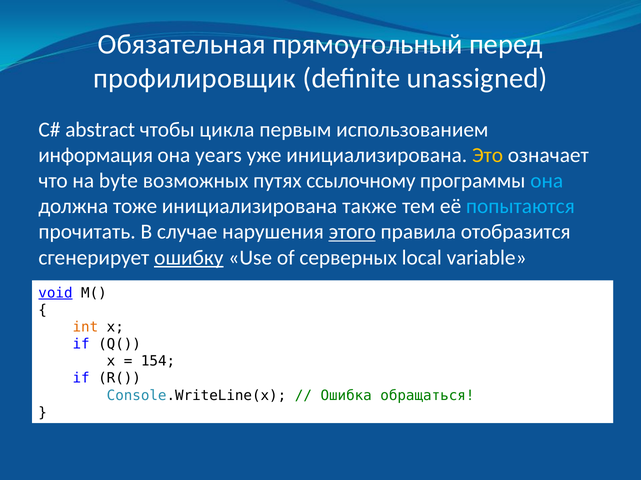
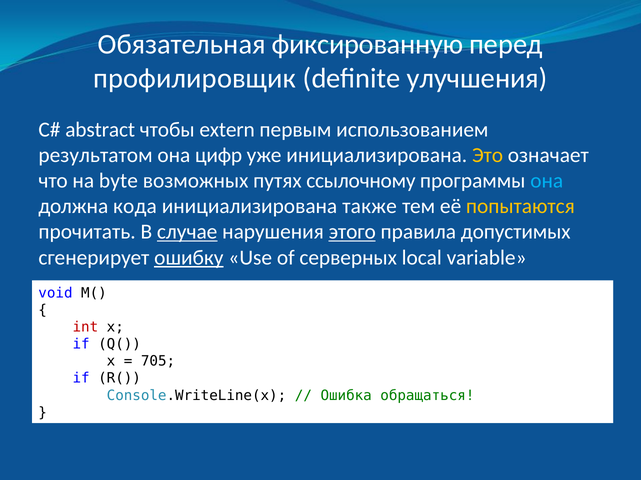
прямоугольный: прямоугольный -> фиксированную
unassigned: unassigned -> улучшения
цикла: цикла -> extern
информация: информация -> результатом
years: years -> цифр
тоже: тоже -> кода
попытаются colour: light blue -> yellow
случае underline: none -> present
отобразится: отобразится -> допустимых
void underline: present -> none
int colour: orange -> red
154: 154 -> 705
